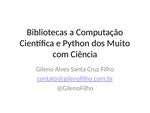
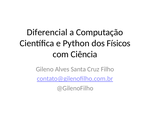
Bibliotecas: Bibliotecas -> Diferencial
Muito: Muito -> Físicos
